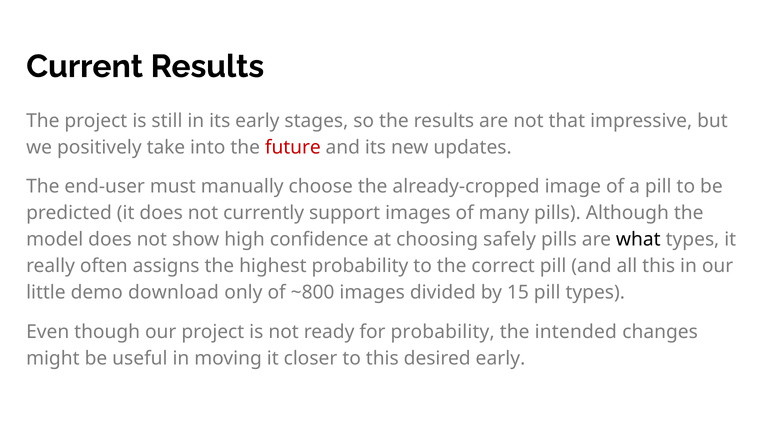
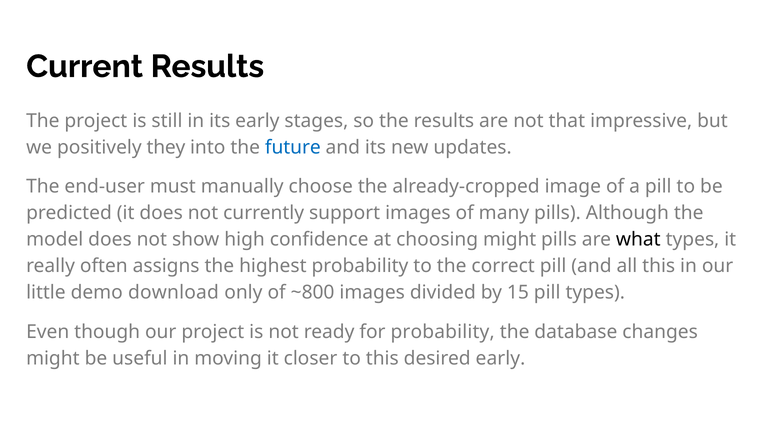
take: take -> they
future colour: red -> blue
choosing safely: safely -> might
intended: intended -> database
